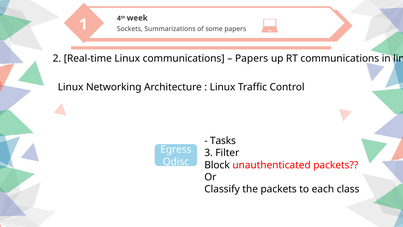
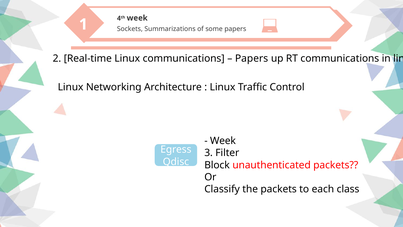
Tasks at (223, 141): Tasks -> Week
